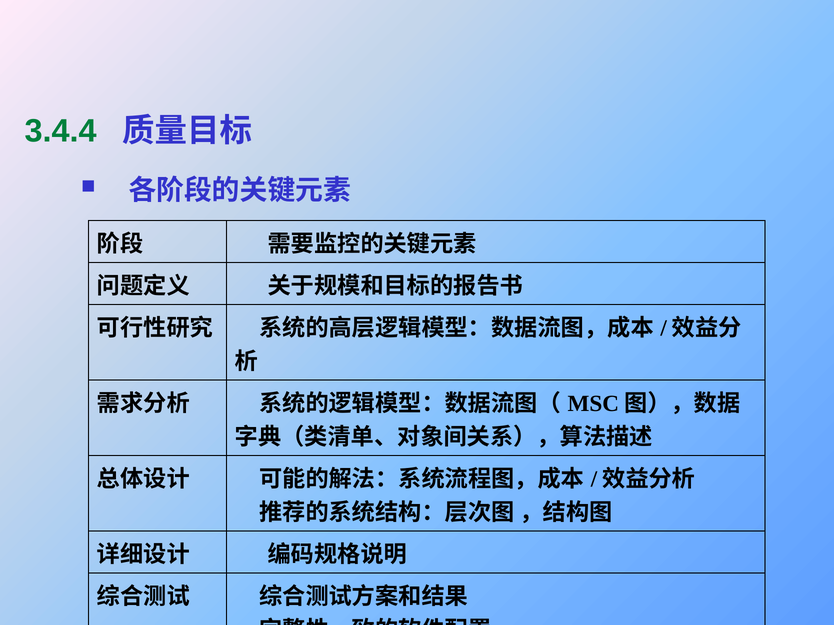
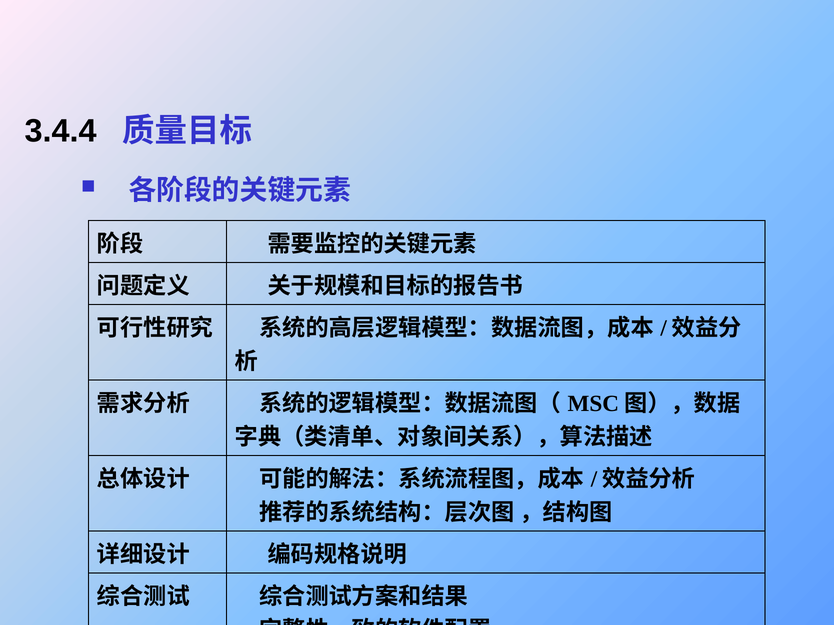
3.4.4 colour: green -> black
